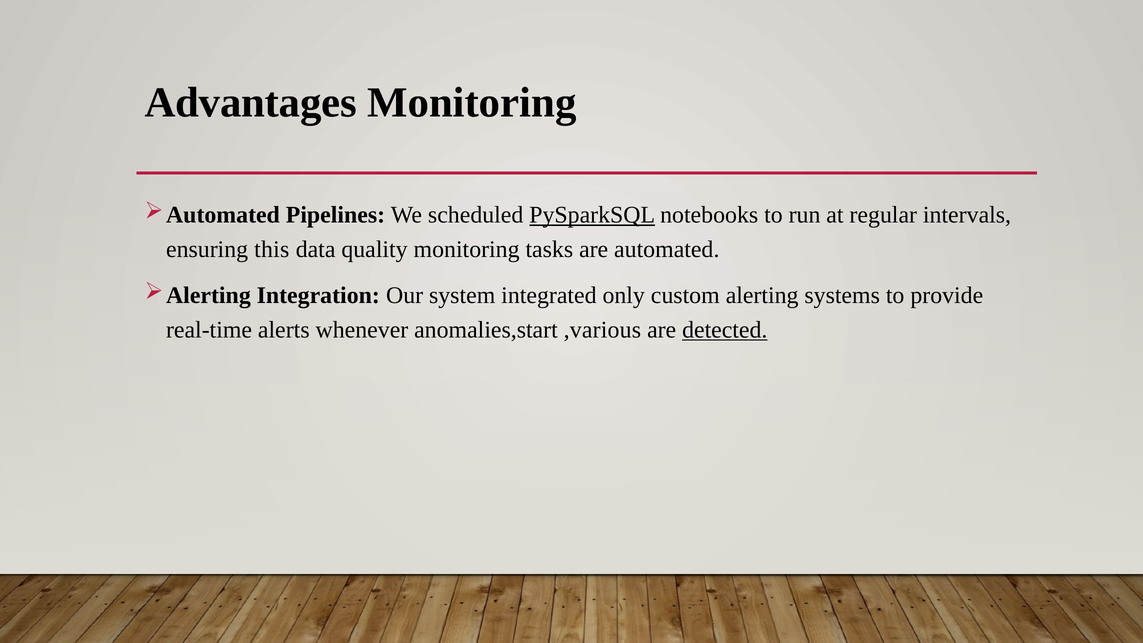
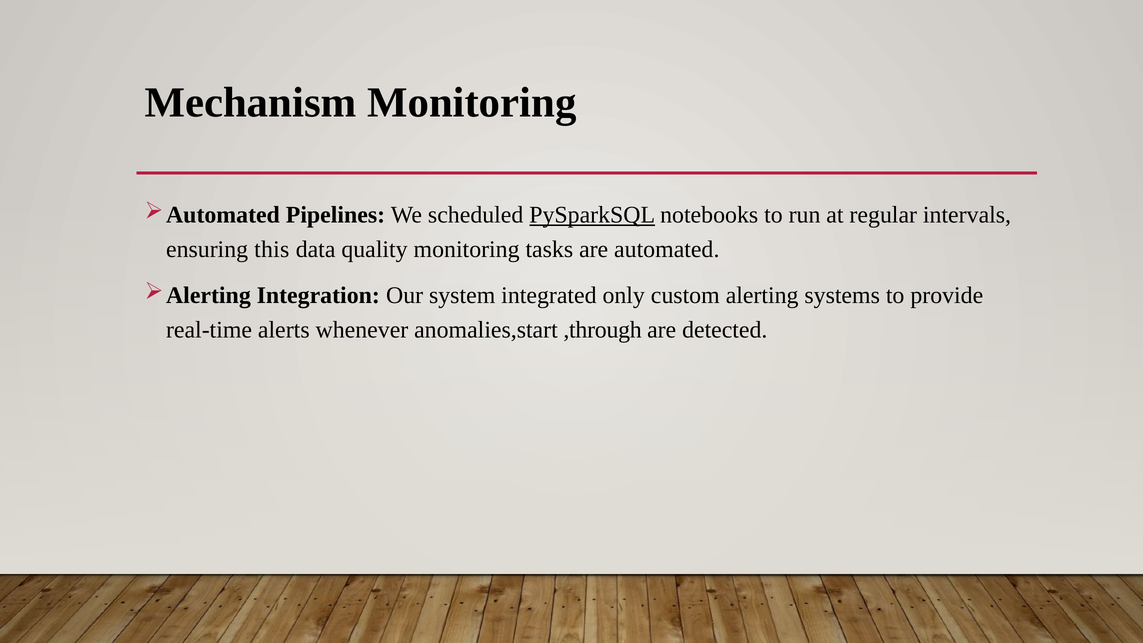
Advantages: Advantages -> Mechanism
,various: ,various -> ,through
detected underline: present -> none
